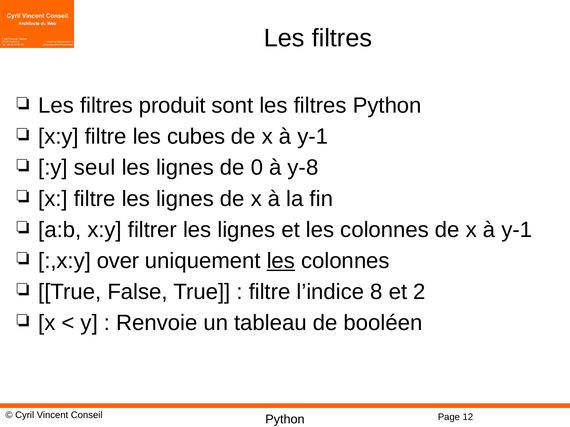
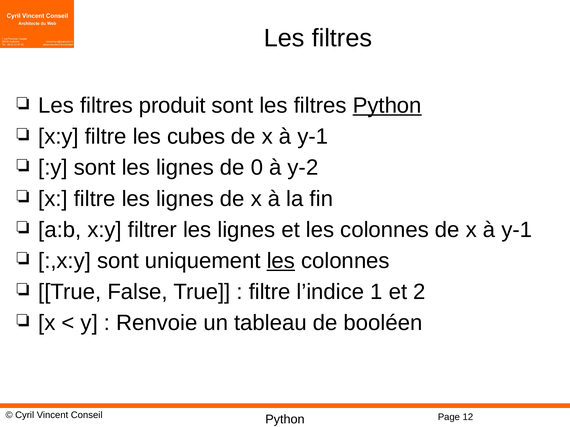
Python at (387, 106) underline: none -> present
:y seul: seul -> sont
y-8: y-8 -> y-2
:,x:y over: over -> sont
8: 8 -> 1
